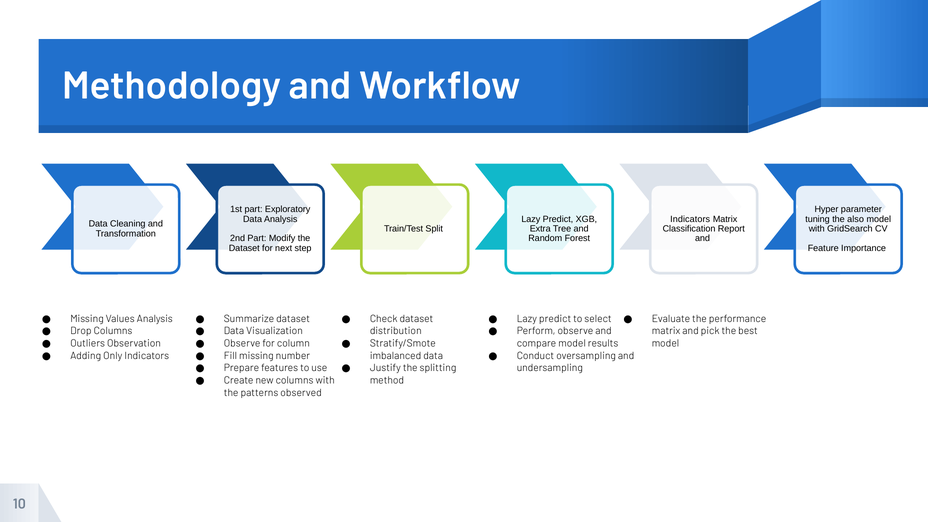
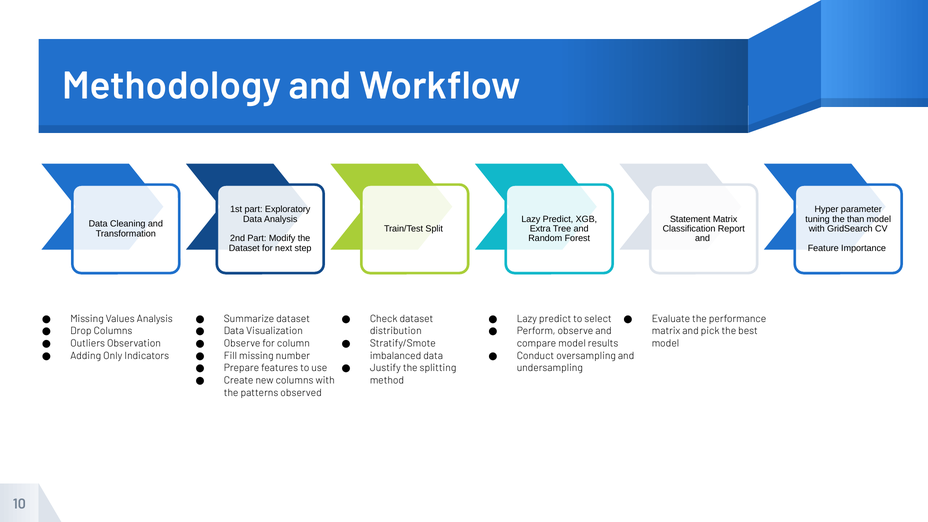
Indicators at (690, 219): Indicators -> Statement
also: also -> than
